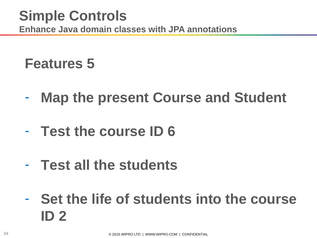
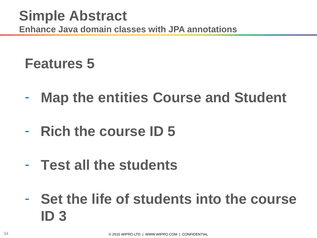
Controls: Controls -> Abstract
present: present -> entities
Test at (56, 131): Test -> Rich
ID 6: 6 -> 5
2: 2 -> 3
